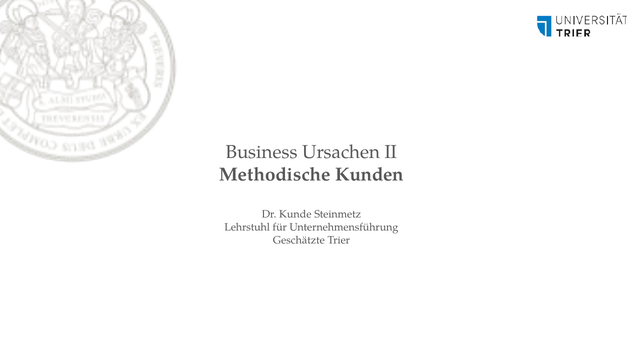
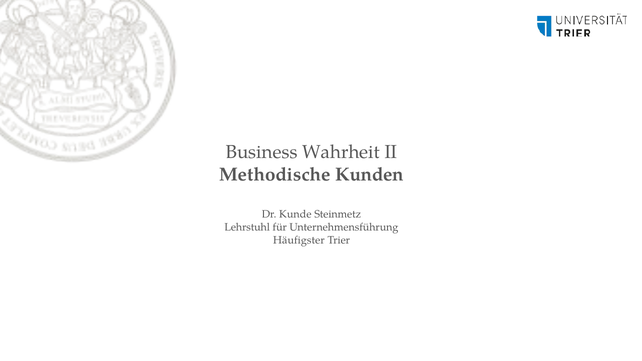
Ursachen: Ursachen -> Wahrheit
Geschätzte: Geschätzte -> Häufigster
